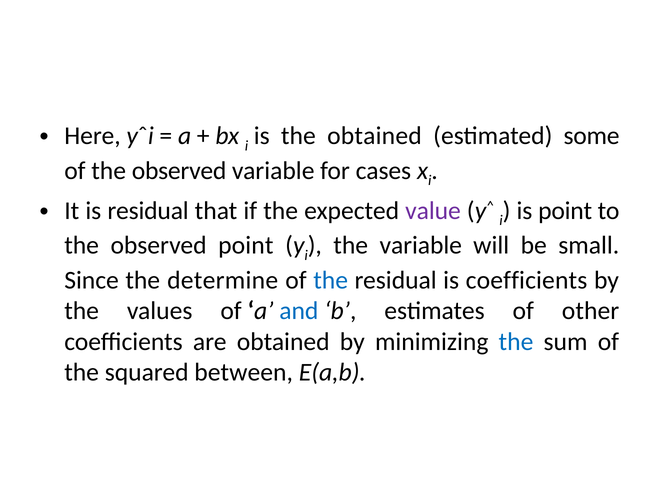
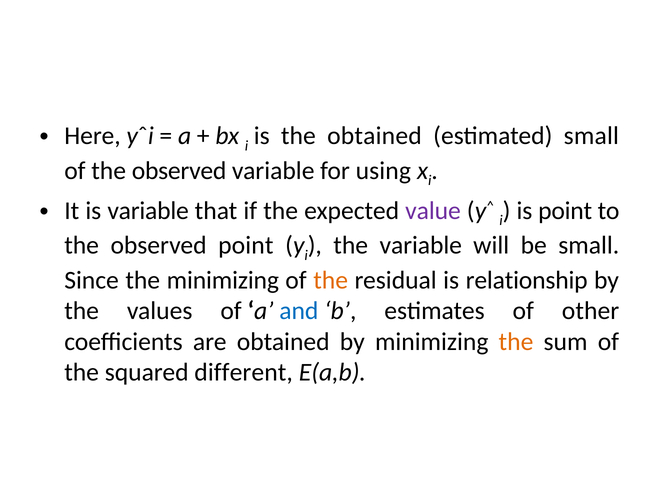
estimated some: some -> small
cases: cases -> using
is residual: residual -> variable
the determine: determine -> minimizing
the at (331, 280) colour: blue -> orange
is coefficients: coefficients -> relationship
the at (516, 342) colour: blue -> orange
between: between -> different
